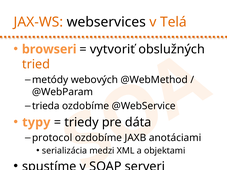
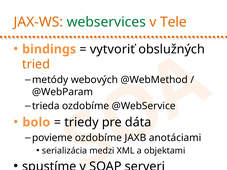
webservices colour: black -> green
Telá: Telá -> Tele
browseri: browseri -> bindings
typy: typy -> bolo
protocol: protocol -> povieme
